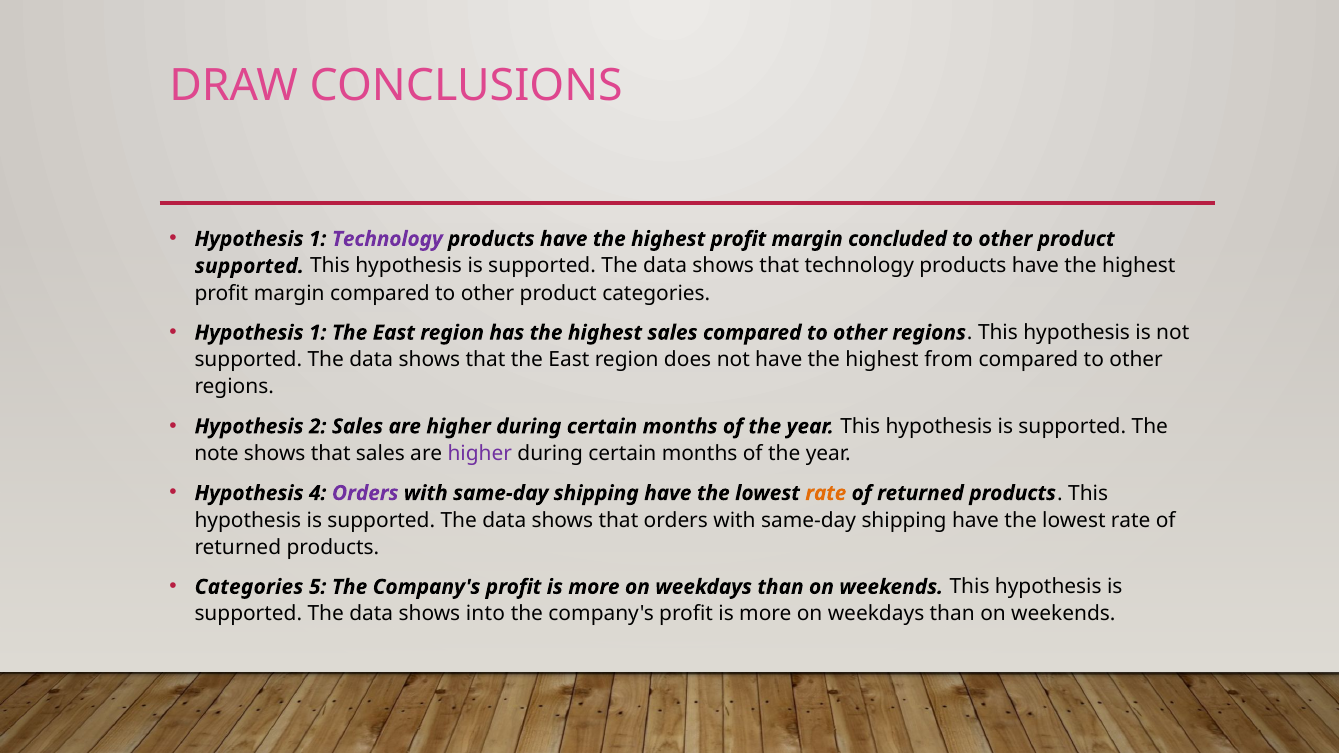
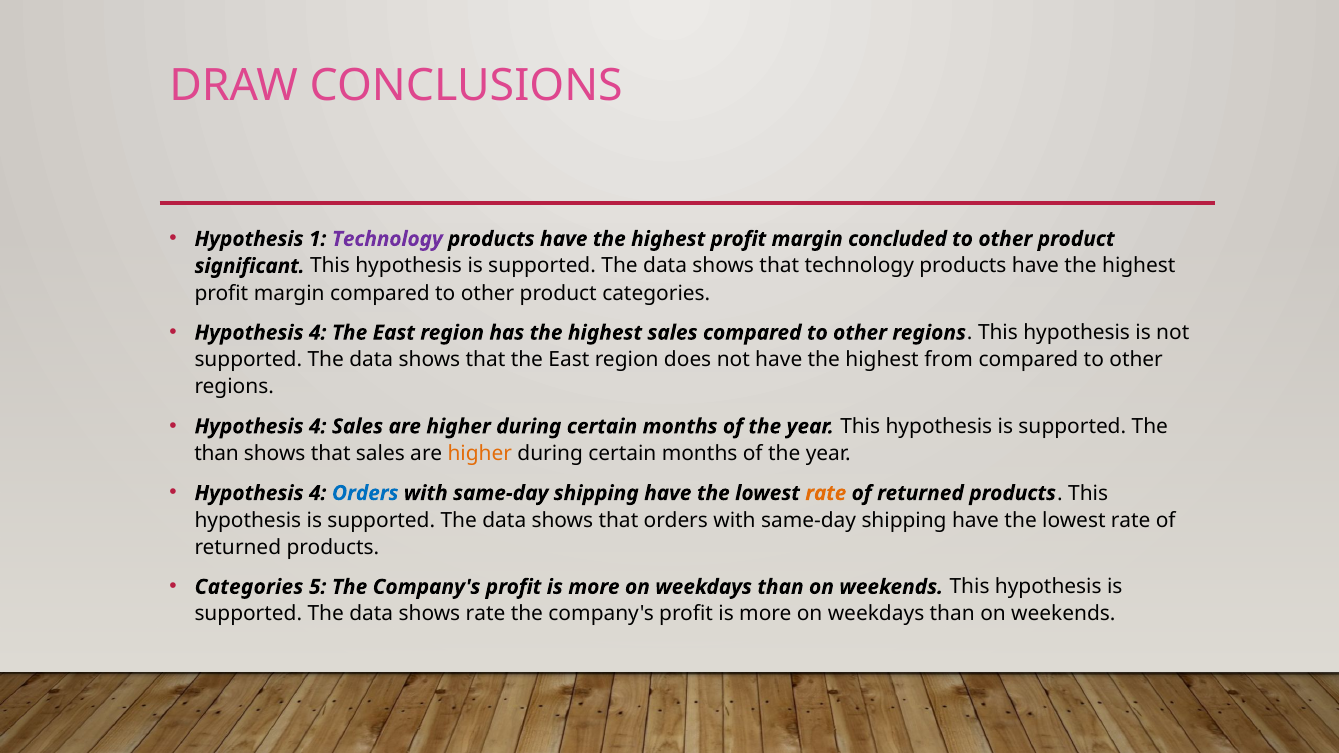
supported at (249, 266): supported -> significant
1 at (318, 333): 1 -> 4
2 at (318, 427): 2 -> 4
note at (217, 454): note -> than
higher at (480, 454) colour: purple -> orange
Orders at (365, 493) colour: purple -> blue
shows into: into -> rate
